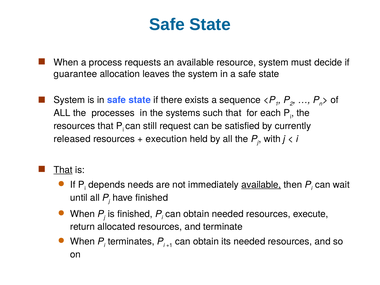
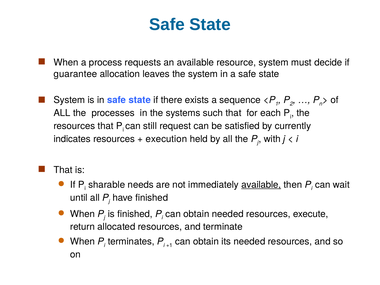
released: released -> indicates
That at (63, 170) underline: present -> none
depends: depends -> sharable
